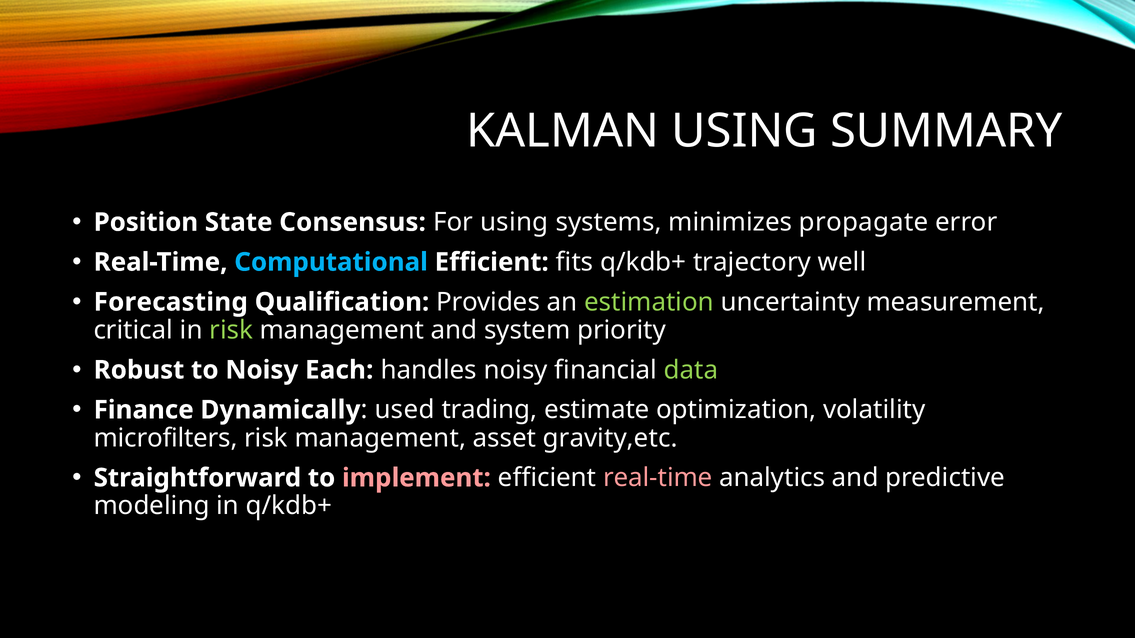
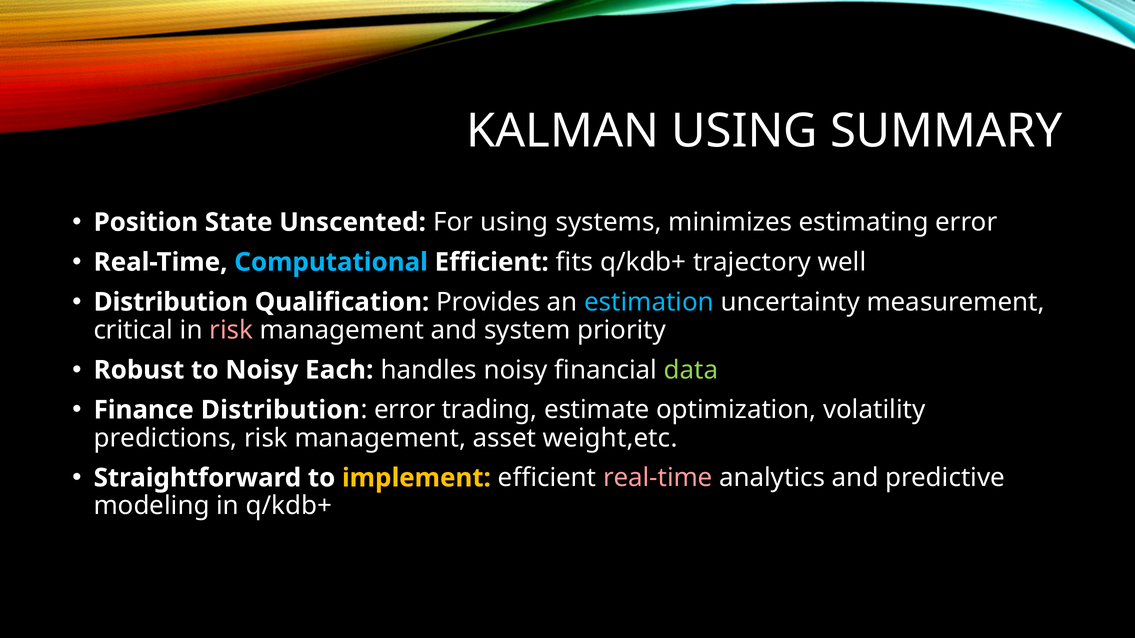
Consensus: Consensus -> Unscented
propagate: propagate -> estimating
Forecasting at (171, 302): Forecasting -> Distribution
estimation colour: light green -> light blue
risk at (231, 330) colour: light green -> pink
Finance Dynamically: Dynamically -> Distribution
used at (405, 410): used -> error
microfilters: microfilters -> predictions
gravity,etc: gravity,etc -> weight,etc
implement colour: pink -> yellow
